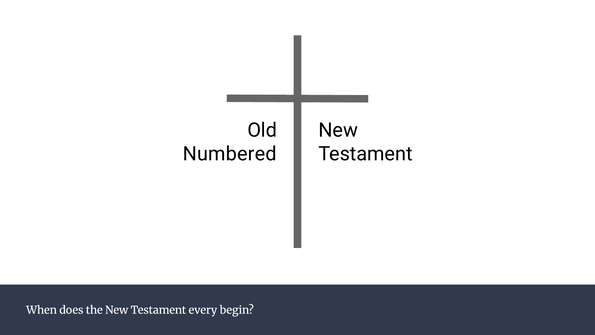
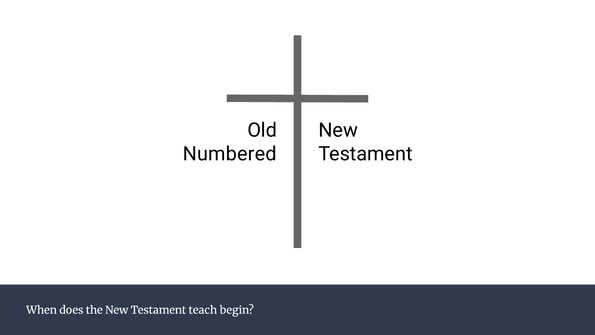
every: every -> teach
